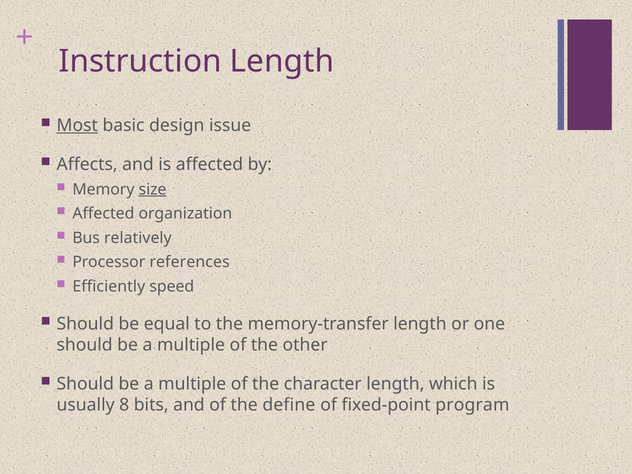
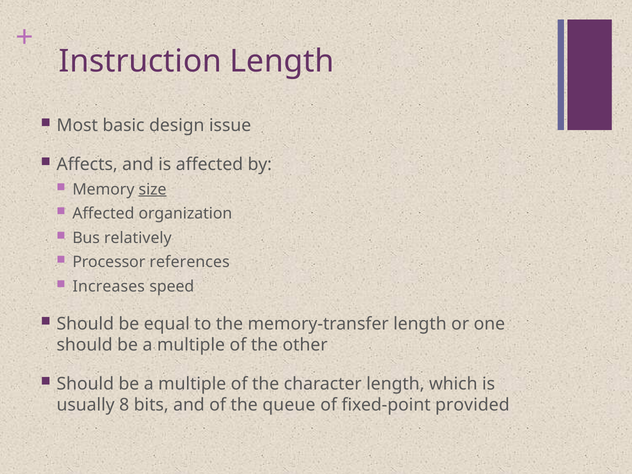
Most underline: present -> none
Efficiently: Efficiently -> Increases
define: define -> queue
program: program -> provided
